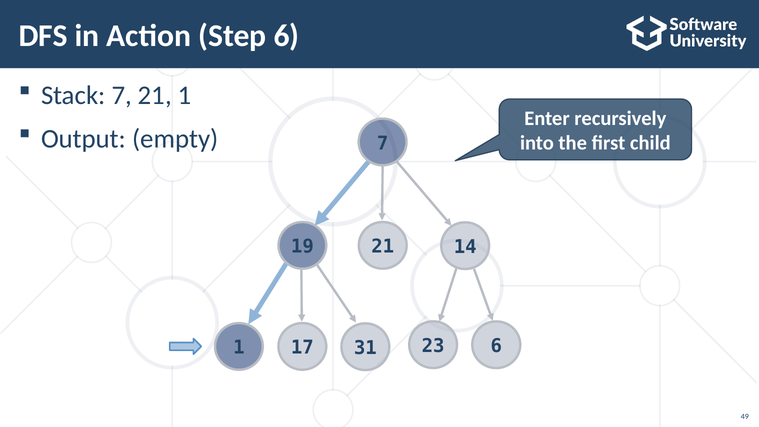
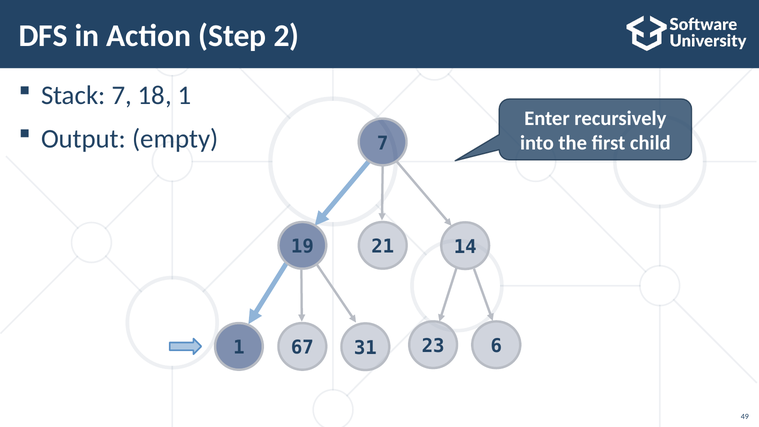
Step 6: 6 -> 2
7 21: 21 -> 18
17: 17 -> 67
